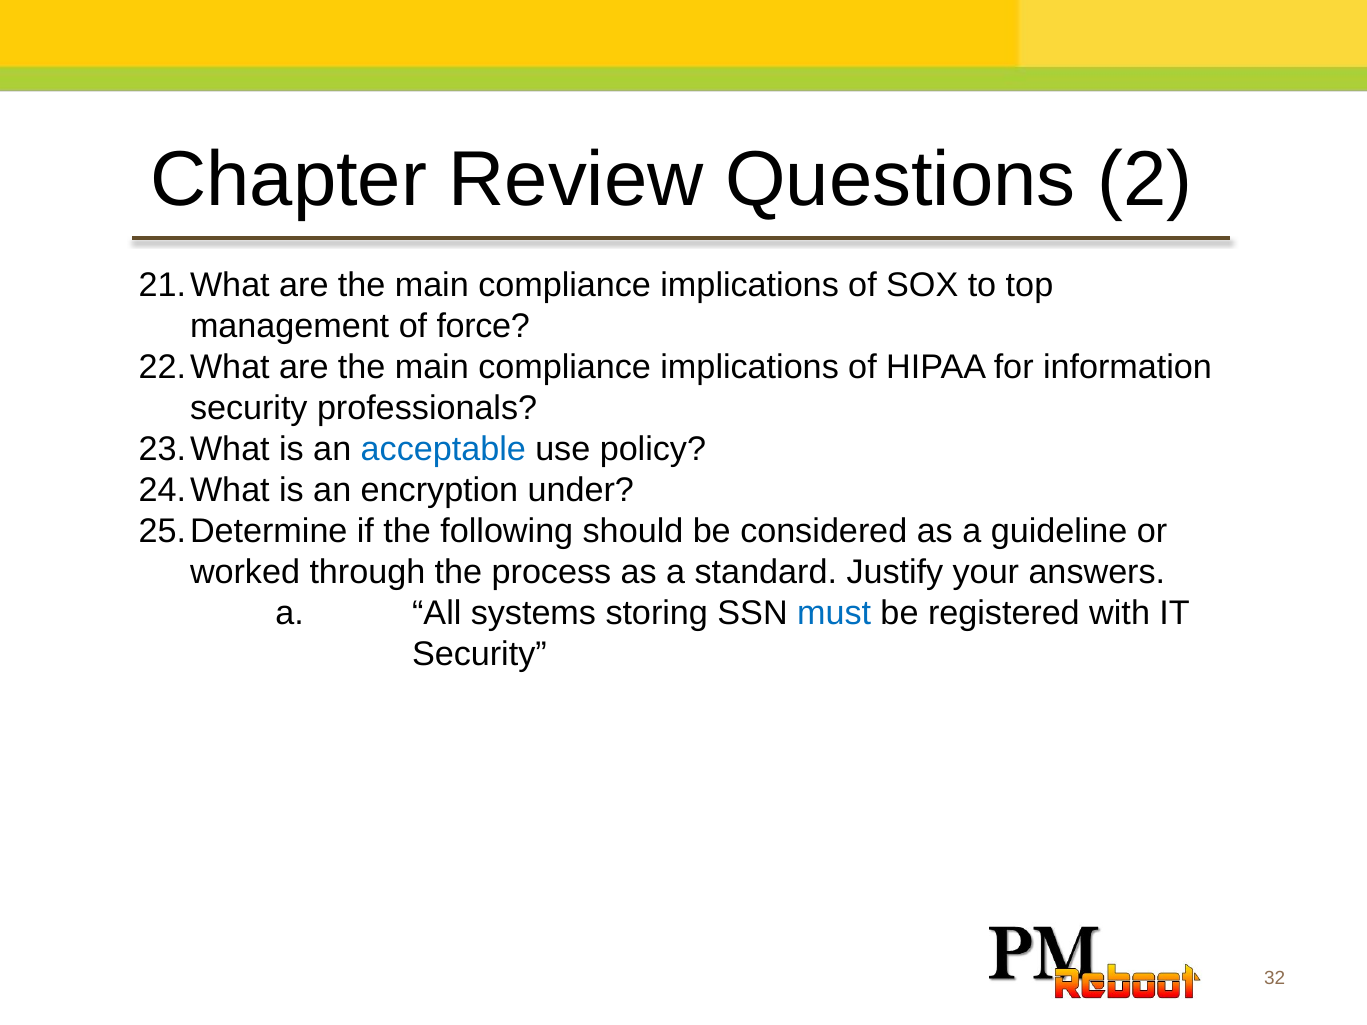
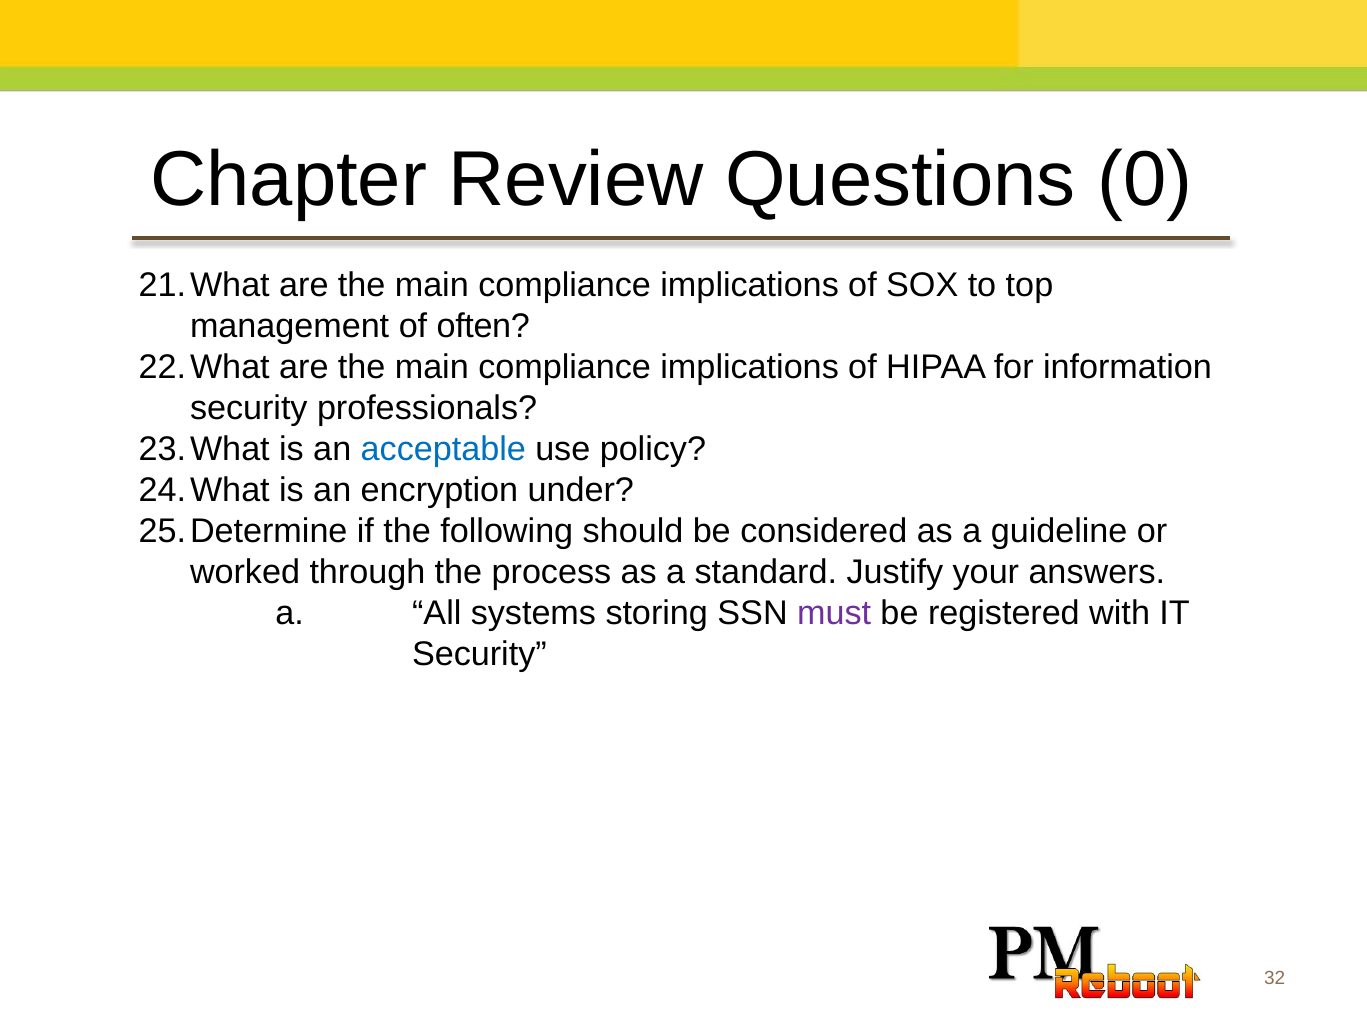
2: 2 -> 0
force: force -> often
must colour: blue -> purple
